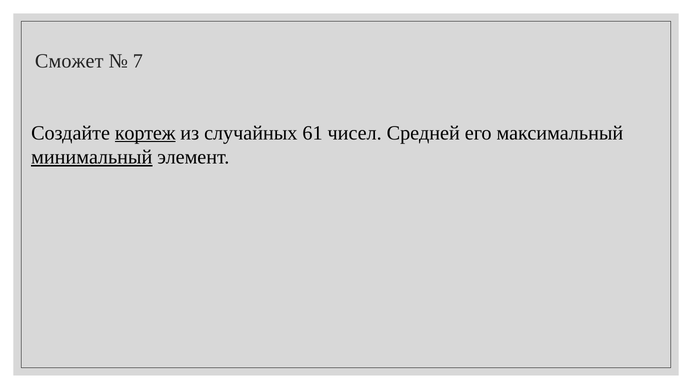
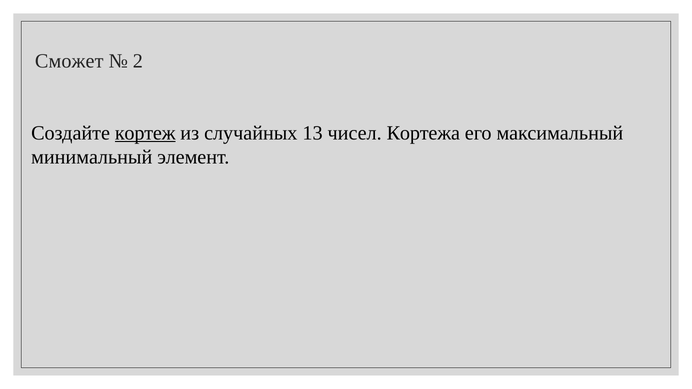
7: 7 -> 2
61: 61 -> 13
Средней: Средней -> Кортежа
минимальный underline: present -> none
